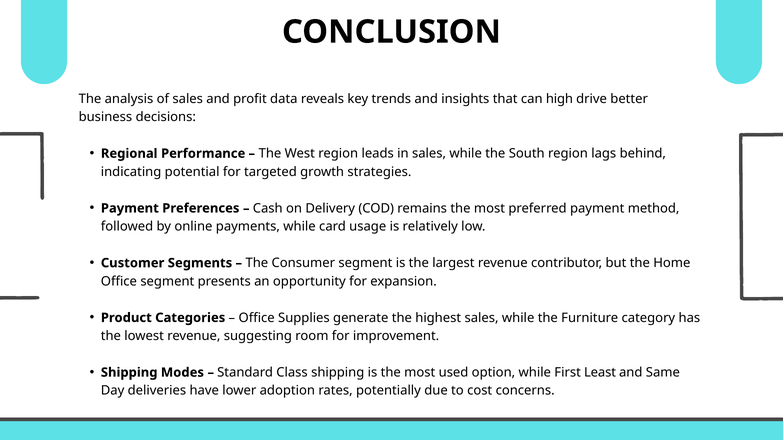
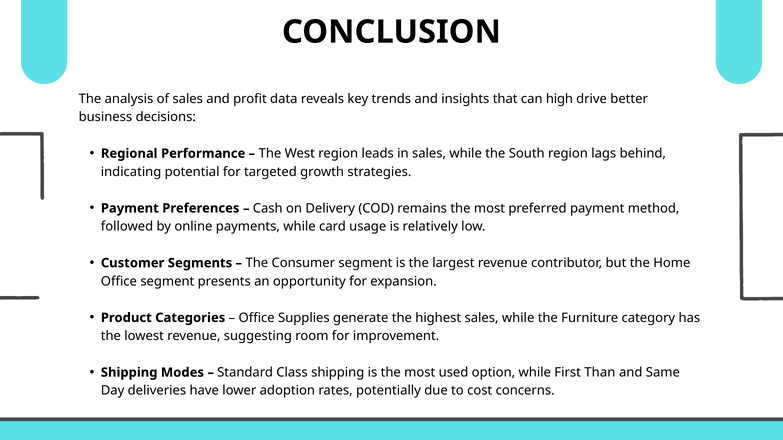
Least: Least -> Than
